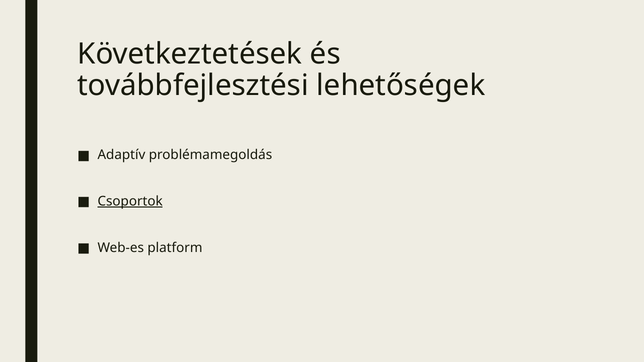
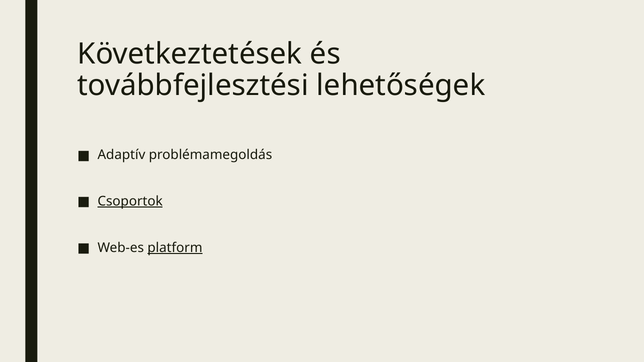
platform underline: none -> present
